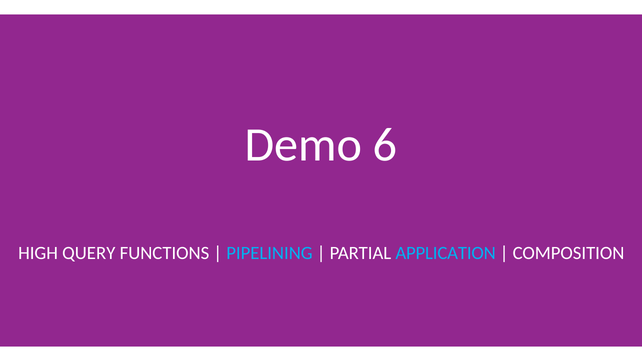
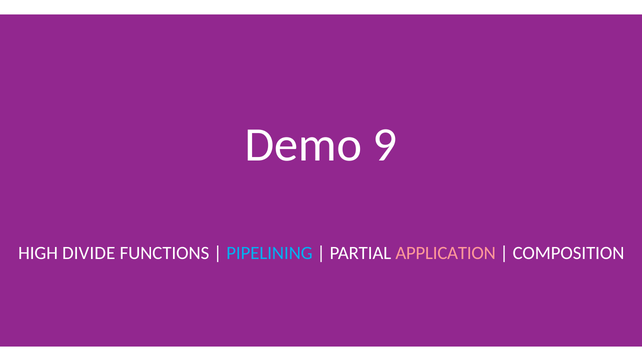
6: 6 -> 9
QUERY: QUERY -> DIVIDE
APPLICATION colour: light blue -> pink
